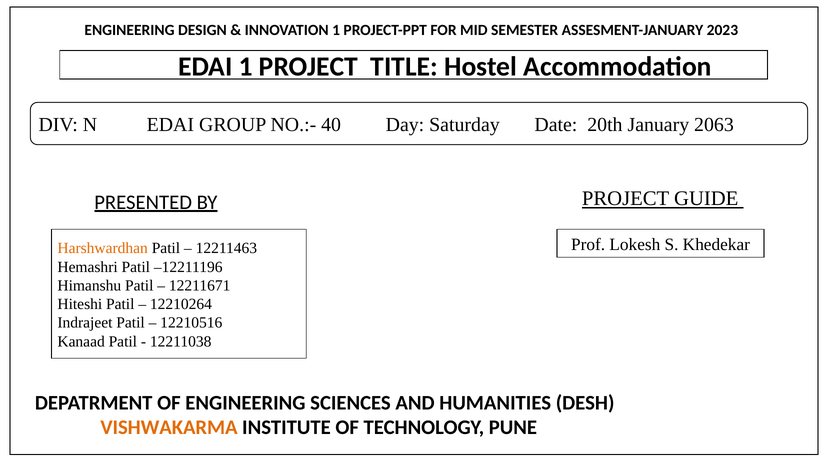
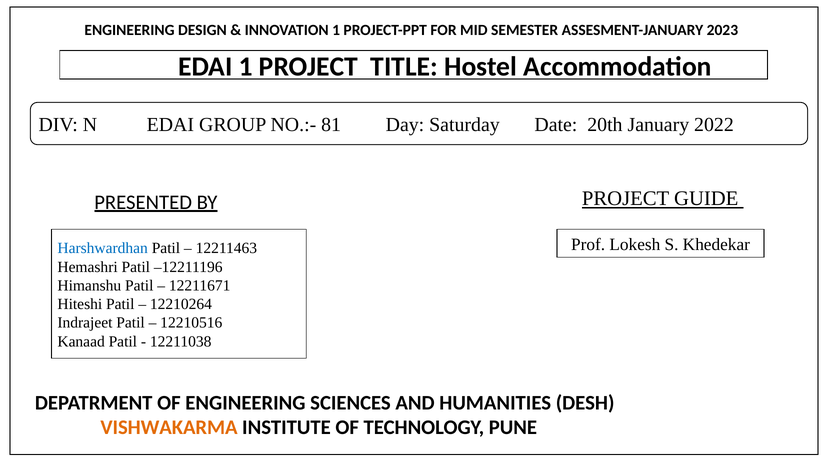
40: 40 -> 81
2063: 2063 -> 2022
Harshwardhan colour: orange -> blue
